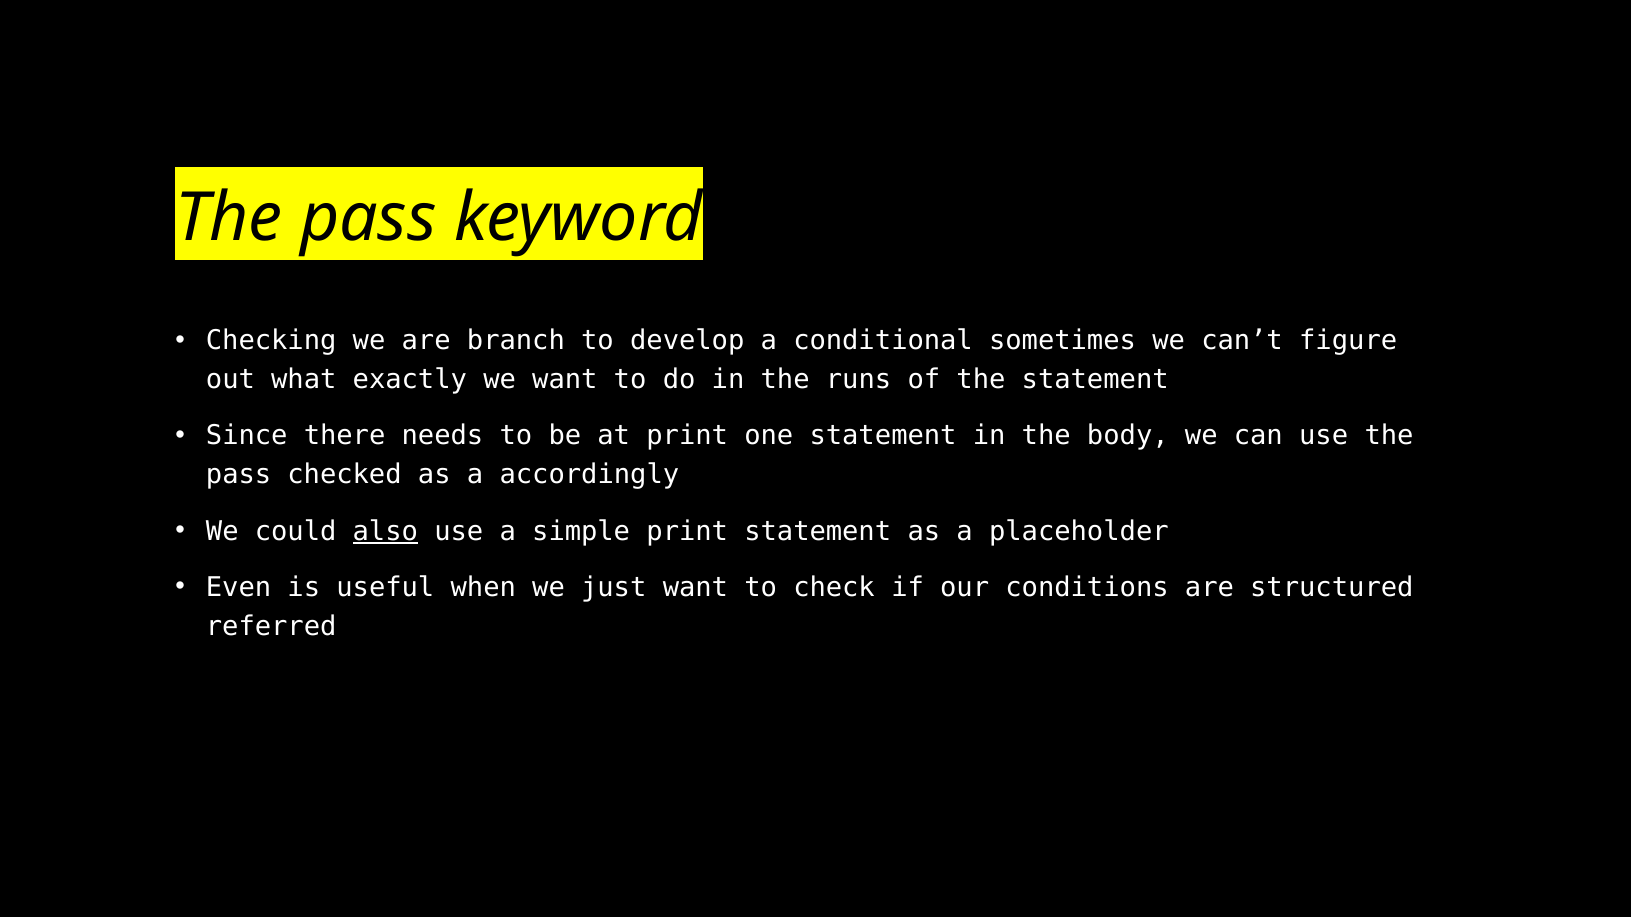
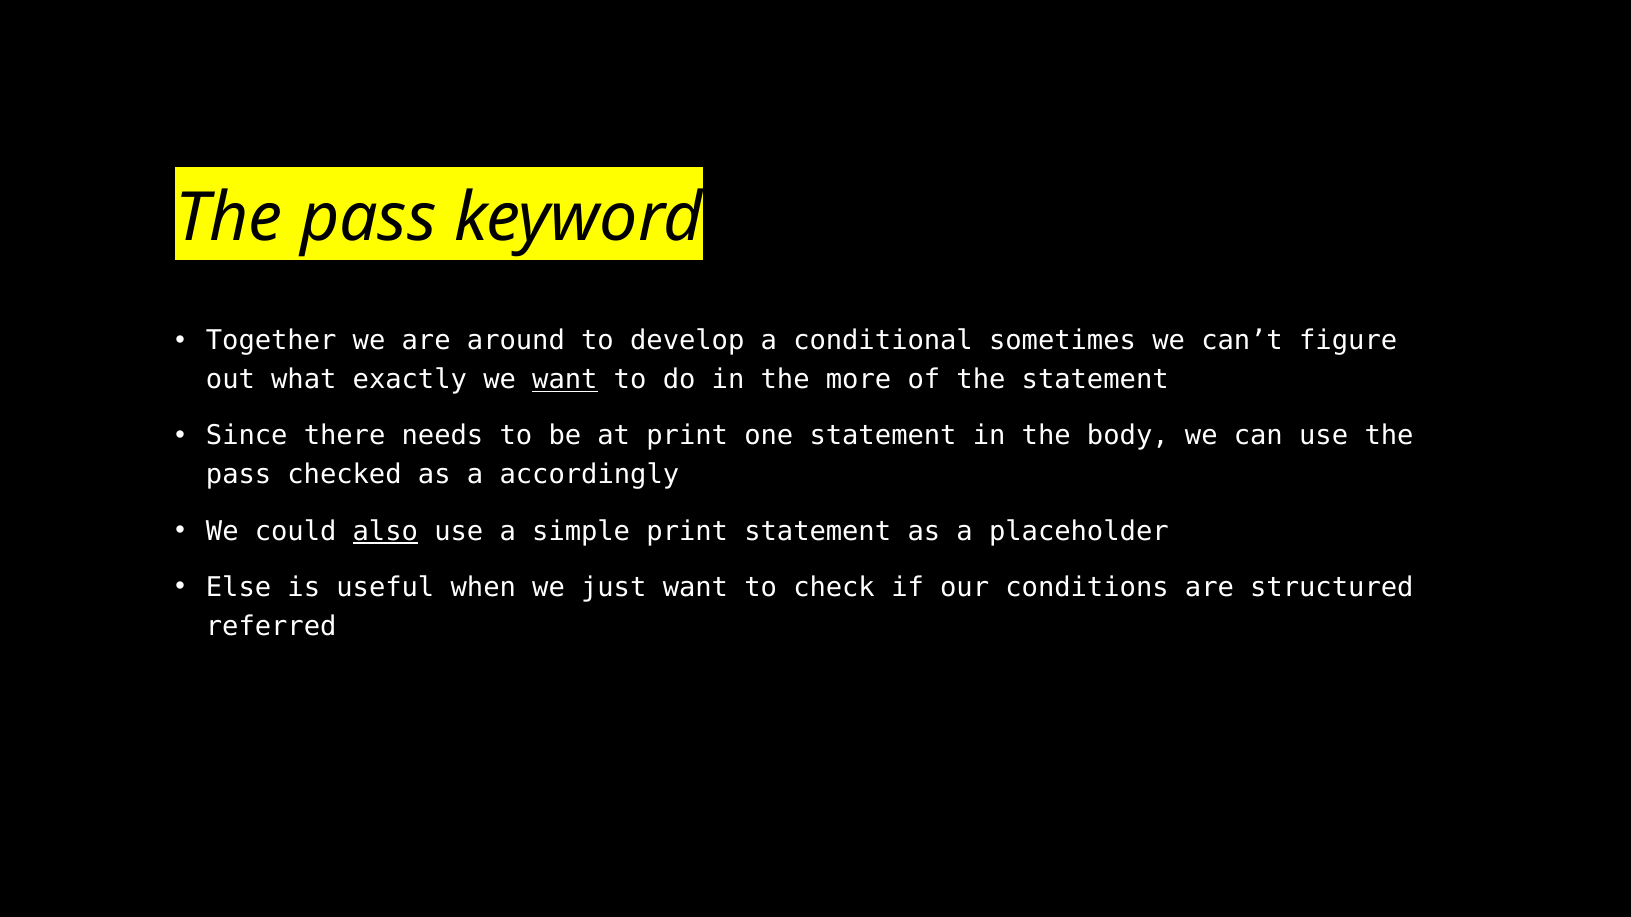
Checking: Checking -> Together
branch: branch -> around
want at (565, 380) underline: none -> present
runs: runs -> more
Even: Even -> Else
